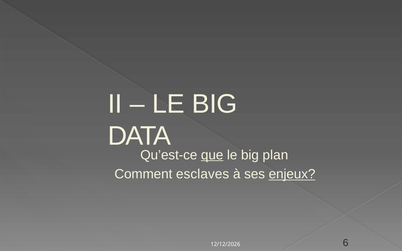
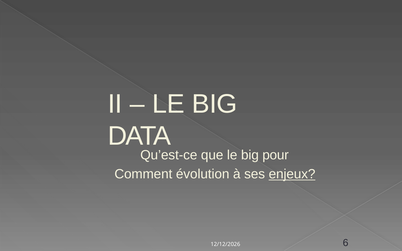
que underline: present -> none
plan: plan -> pour
esclaves: esclaves -> évolution
